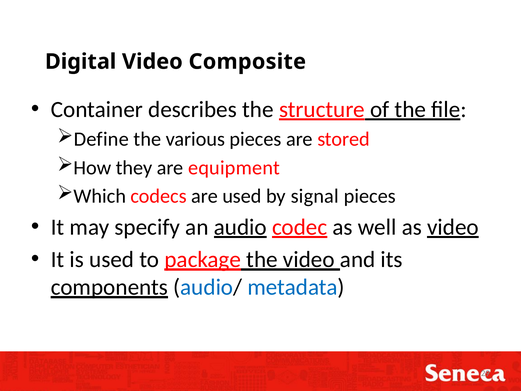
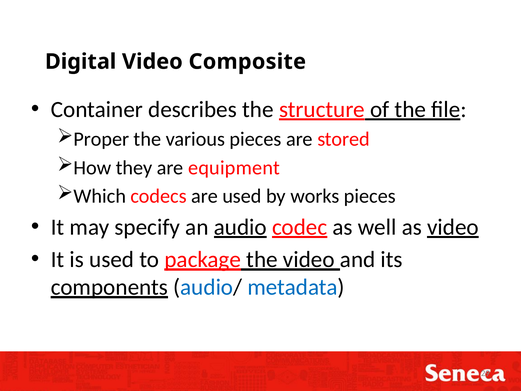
Define: Define -> Proper
signal: signal -> works
